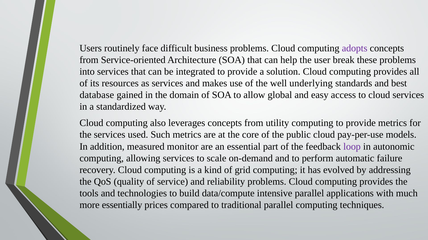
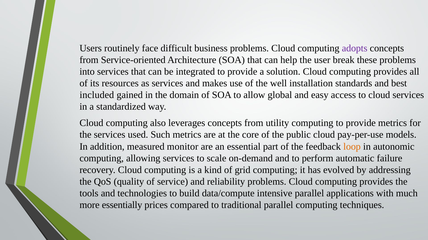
underlying: underlying -> installation
database: database -> included
loop colour: purple -> orange
